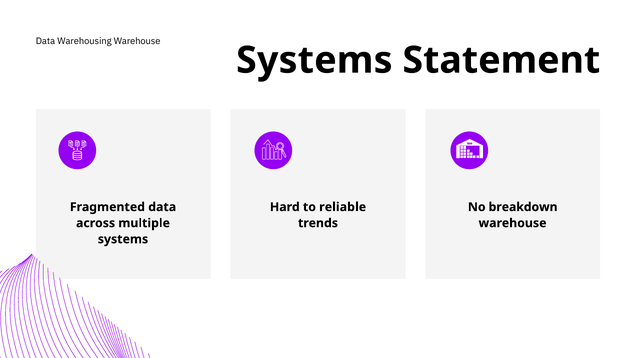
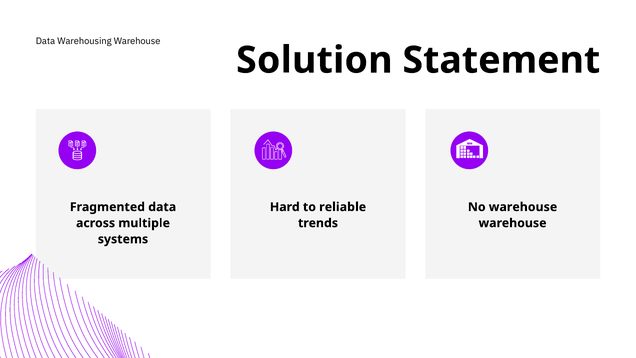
Systems at (314, 60): Systems -> Solution
No breakdown: breakdown -> warehouse
